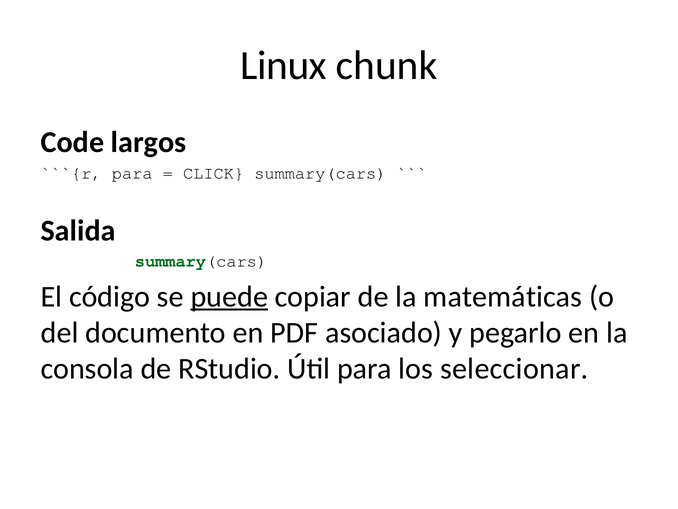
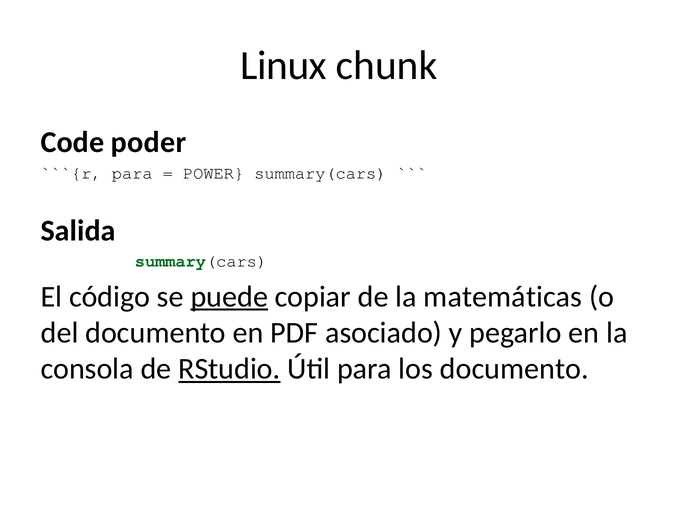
largos: largos -> poder
CLICK: CLICK -> POWER
RStudio underline: none -> present
los seleccionar: seleccionar -> documento
